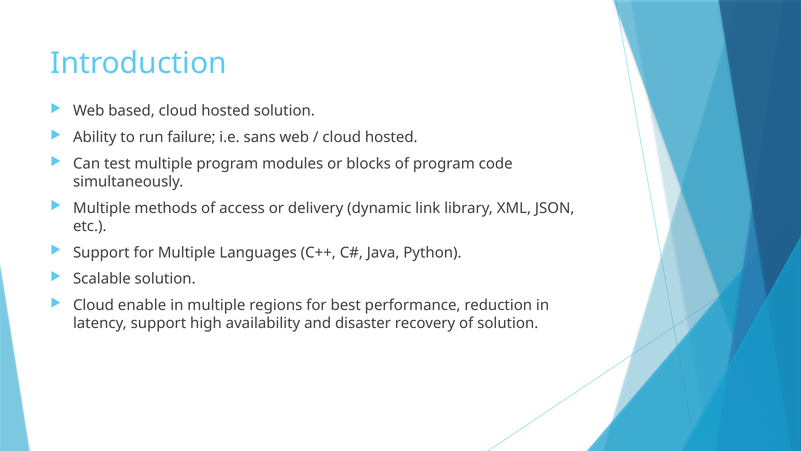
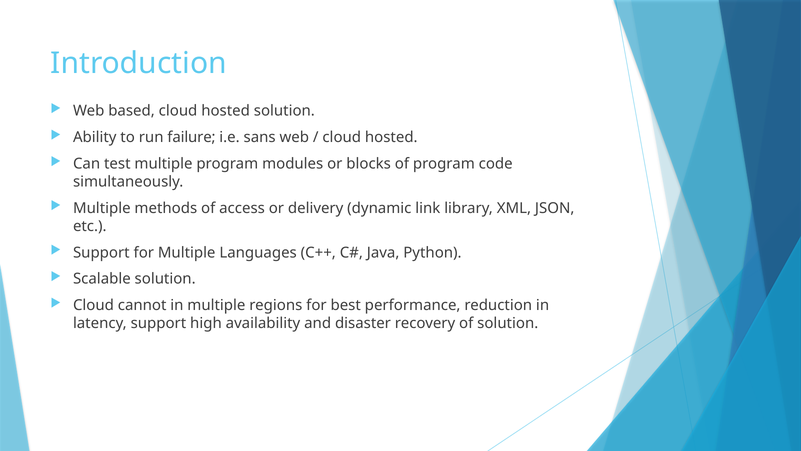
enable: enable -> cannot
